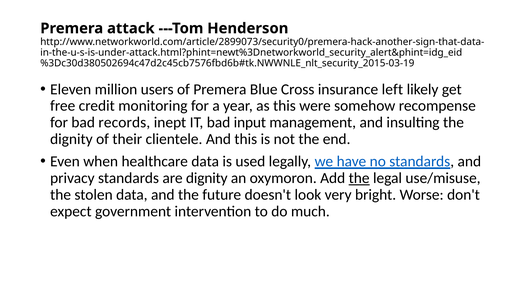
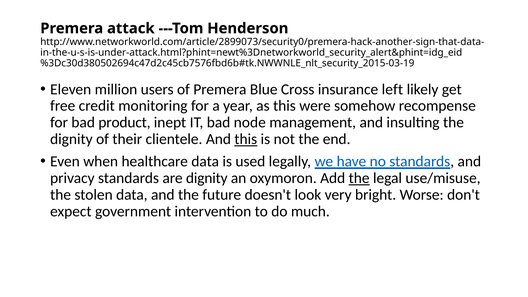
records: records -> product
input: input -> node
this at (246, 139) underline: none -> present
